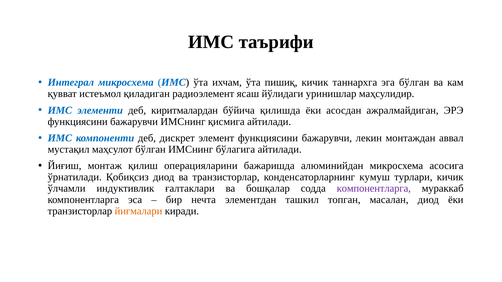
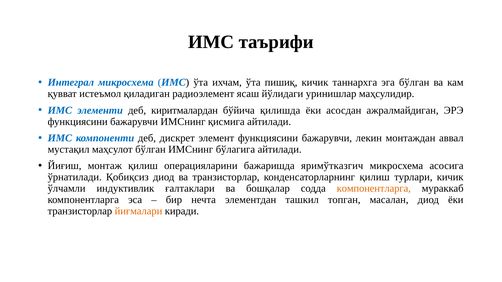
алюминийдан: алюминийдан -> яримўтказгич
конденсаторларнинг кумуш: кумуш -> қилиш
компонентларга at (374, 189) colour: purple -> orange
